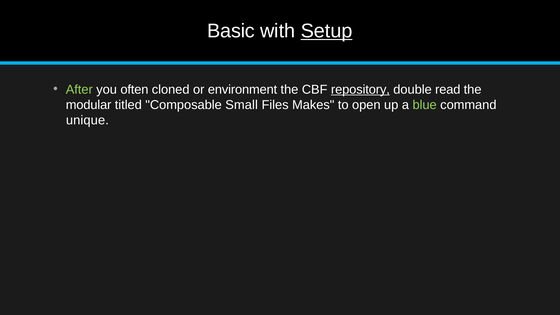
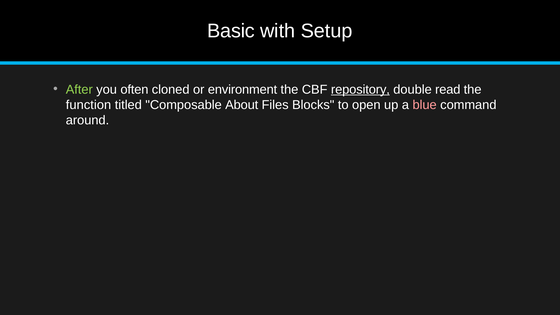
Setup underline: present -> none
modular: modular -> function
Small: Small -> About
Makes: Makes -> Blocks
blue colour: light green -> pink
unique: unique -> around
